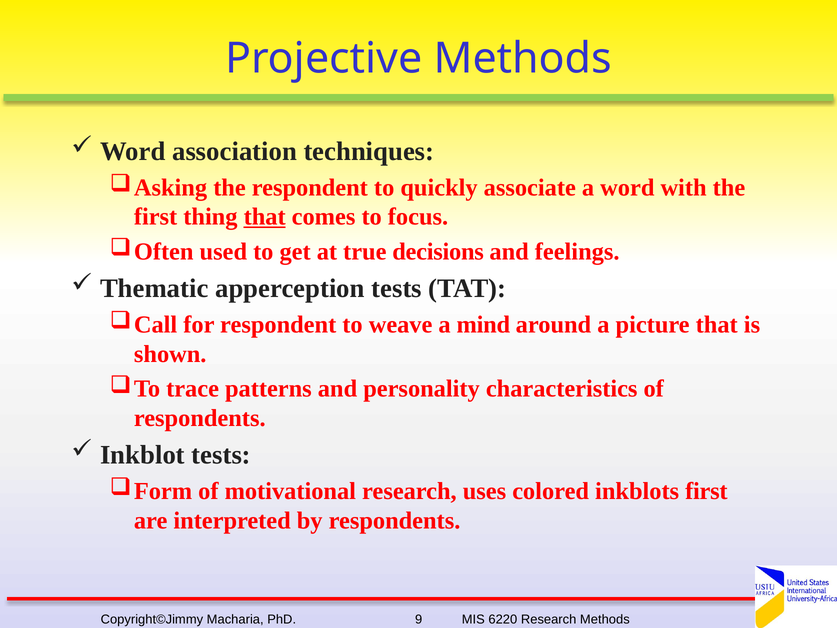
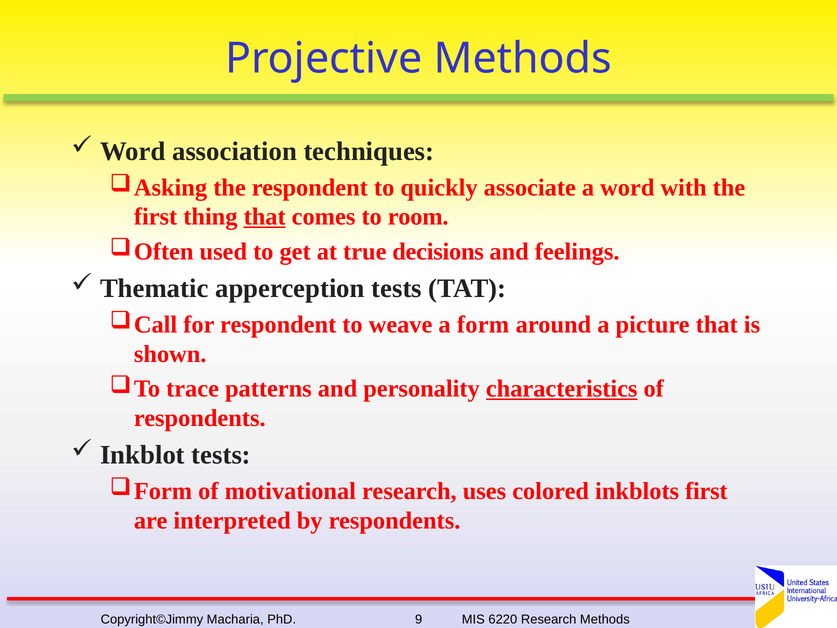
focus: focus -> room
mind: mind -> form
characteristics underline: none -> present
